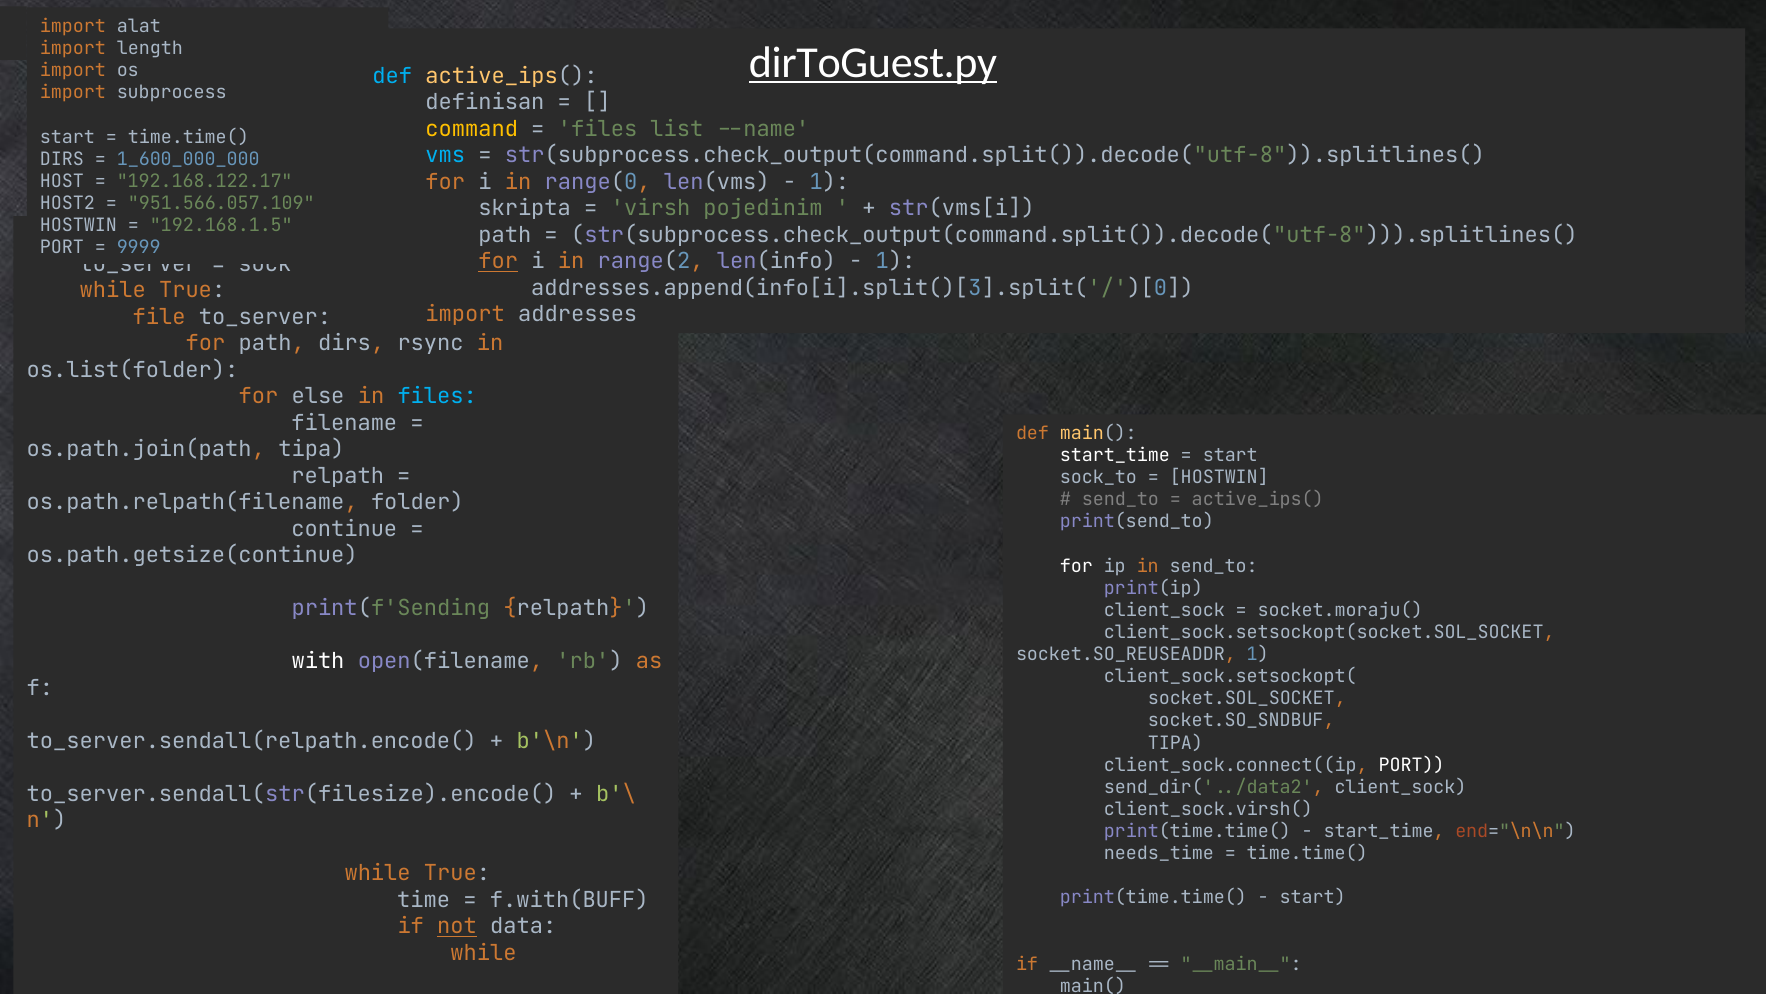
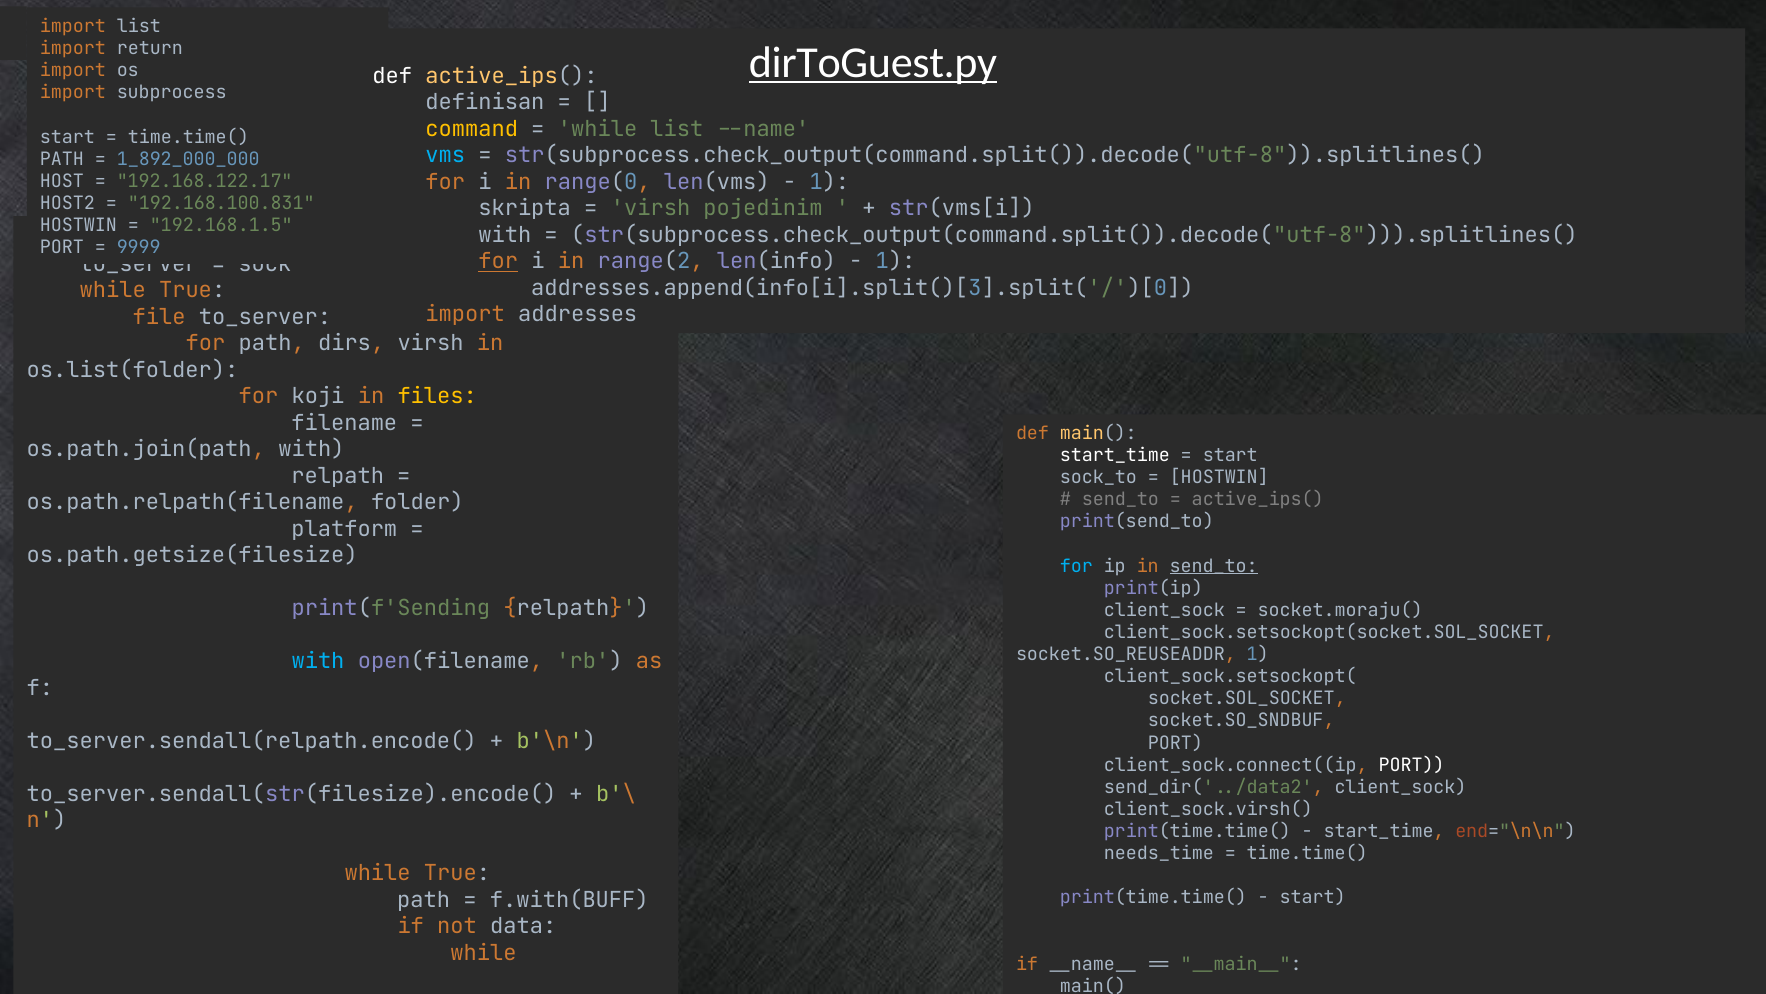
import alat: alat -> list
length: length -> return
def at (392, 76) colour: light blue -> white
files at (598, 129): files -> while
DIRS at (62, 159): DIRS -> PATH
1_600_000_000: 1_600_000_000 -> 1_892_000_000
951.566.057.109: 951.566.057.109 -> 192.168.100.831
path at (505, 235): path -> with
dirs rsync: rsync -> virsh
else: else -> koji
files at (437, 396) colour: light blue -> yellow
os.path.join(path tipa: tipa -> with
continue: continue -> platform
os.path.getsize(continue: os.path.getsize(continue -> os.path.getsize(filesize
for at (1076, 566) colour: white -> light blue
send_to at (1214, 566) underline: none -> present
with at (318, 661) colour: white -> light blue
TIPA at (1175, 742): TIPA -> PORT
time at (424, 900): time -> path
not underline: present -> none
